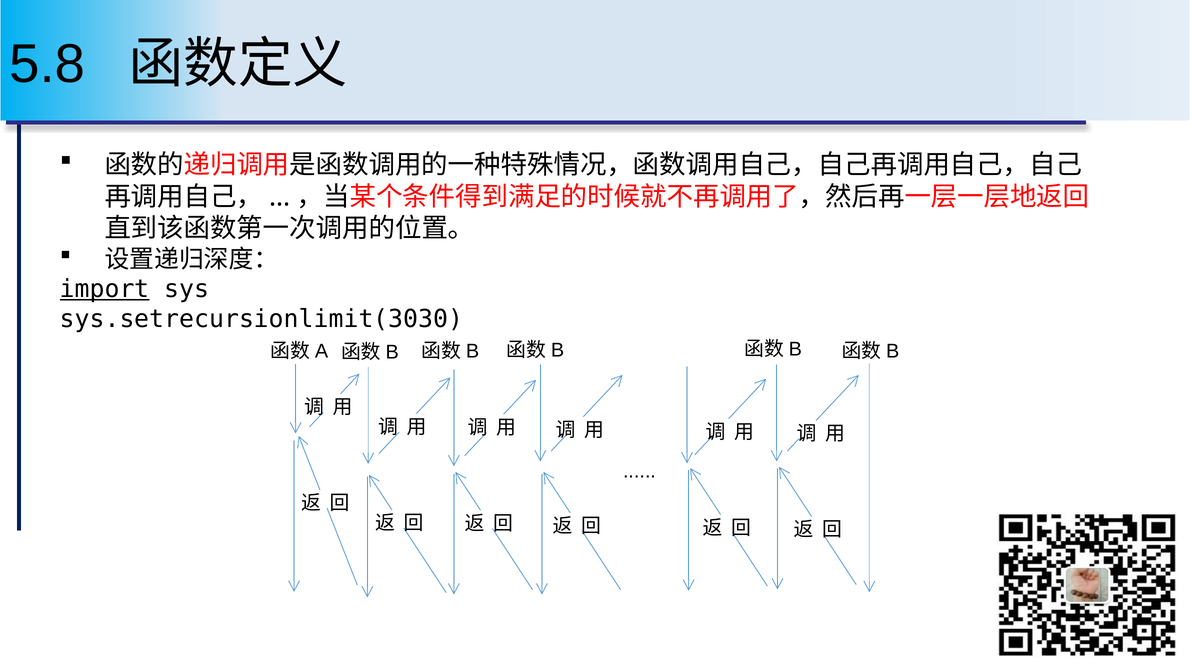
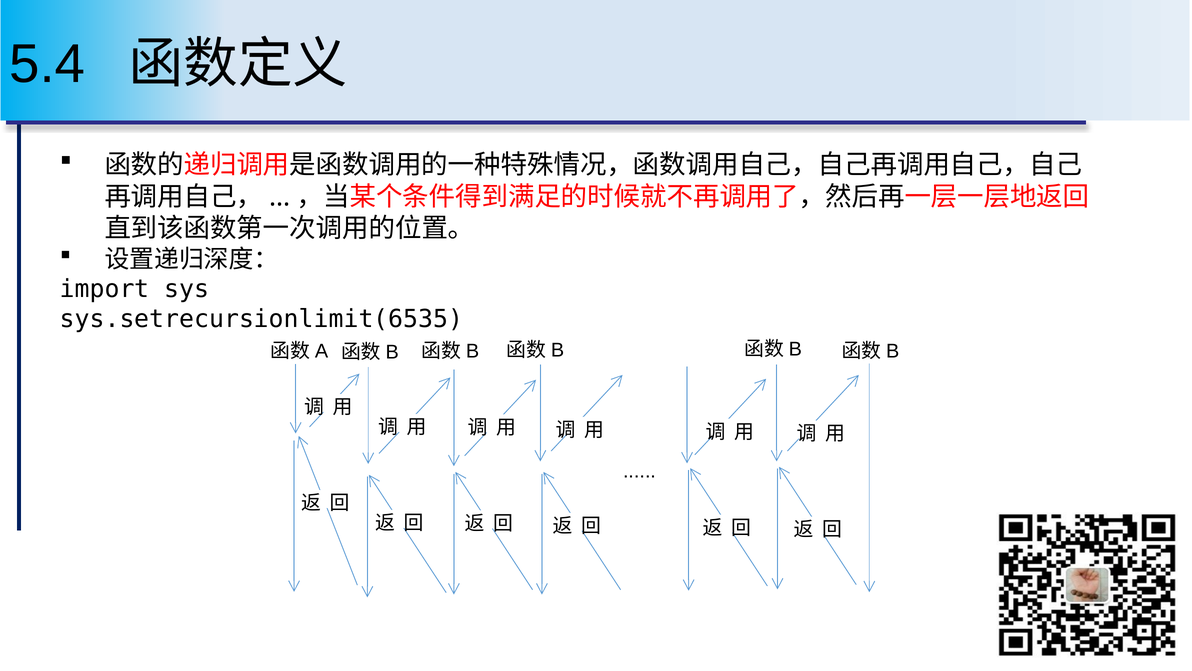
5.8: 5.8 -> 5.4
import underline: present -> none
sys.setrecursionlimit(3030: sys.setrecursionlimit(3030 -> sys.setrecursionlimit(6535
